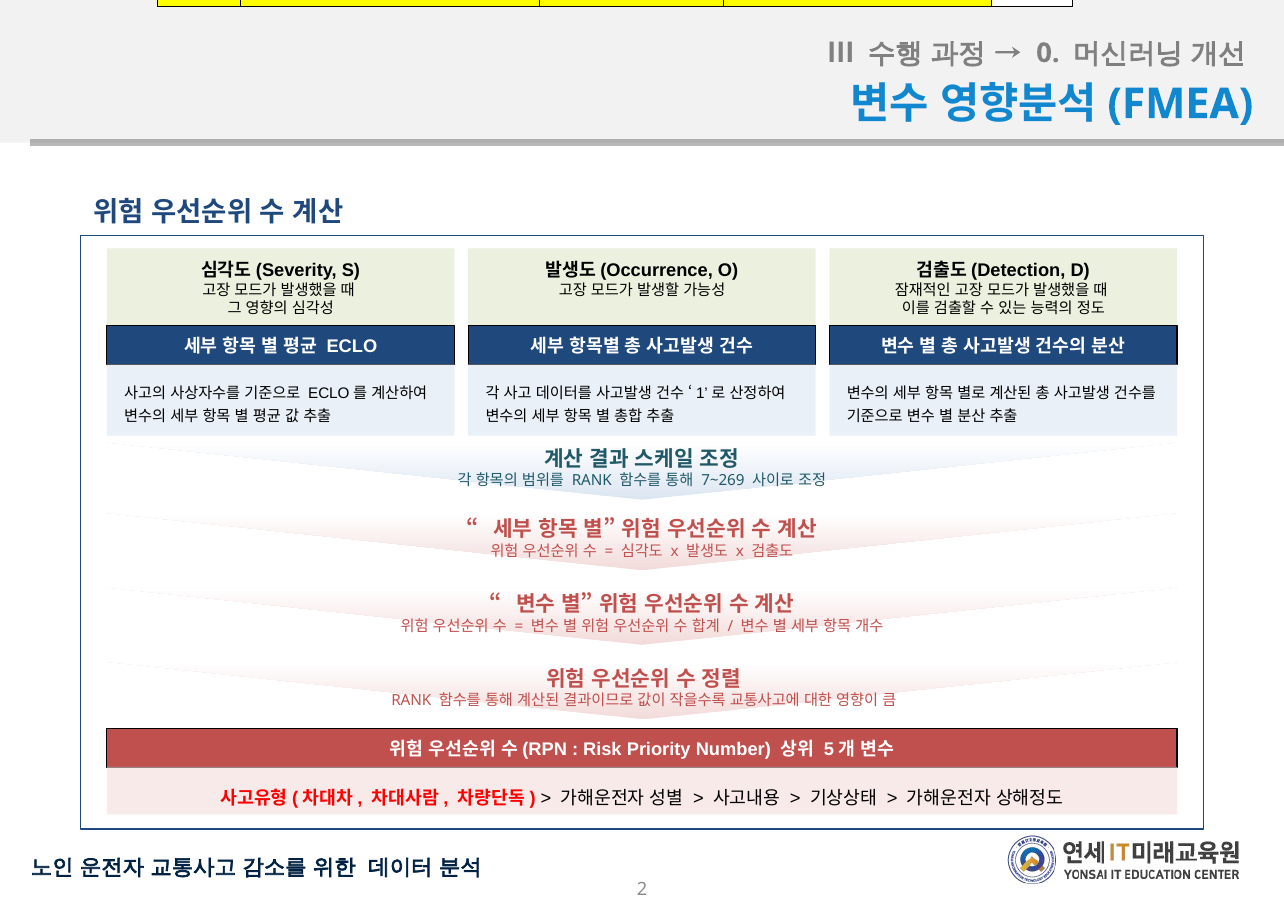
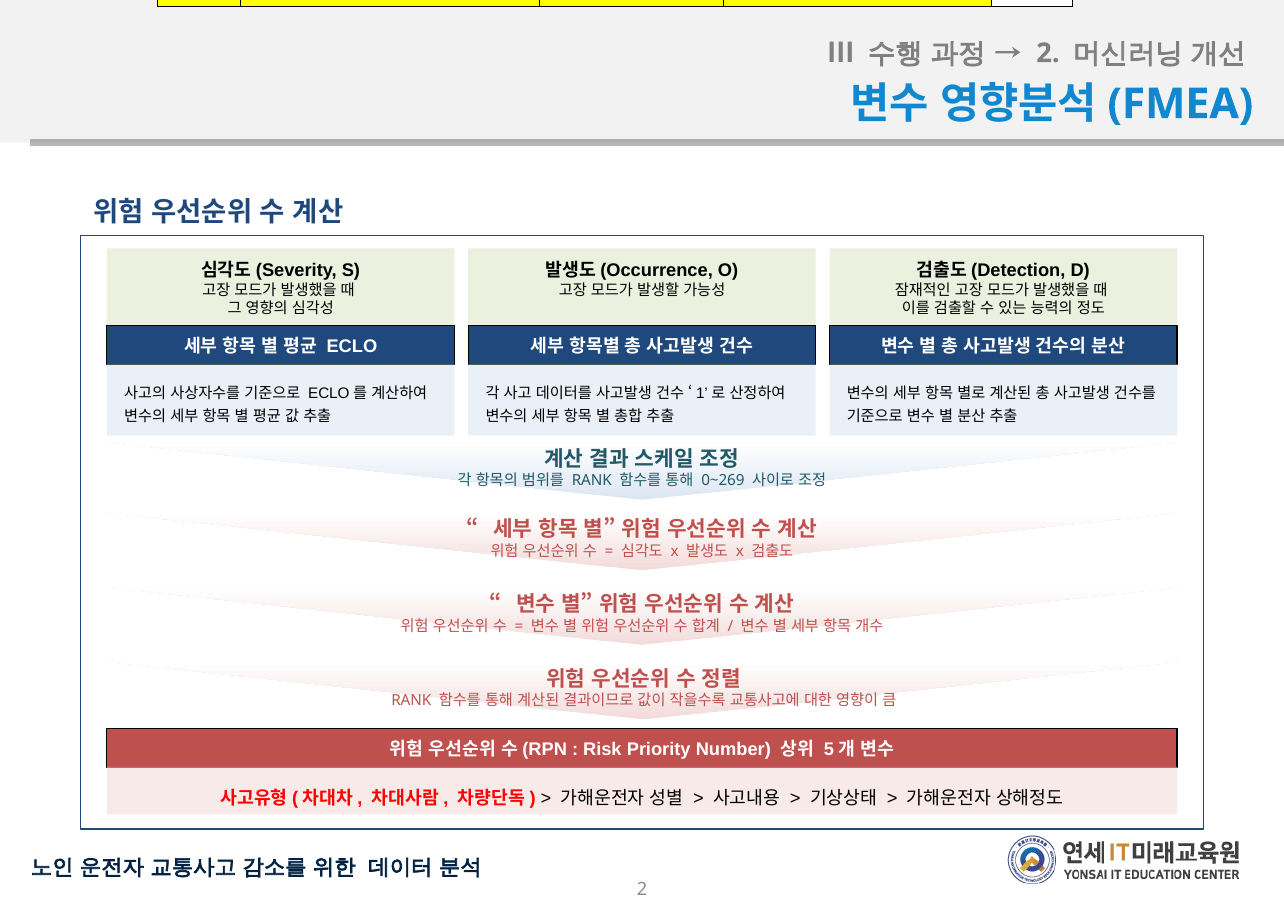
0 at (1048, 53): 0 -> 2
7~269: 7~269 -> 0~269
